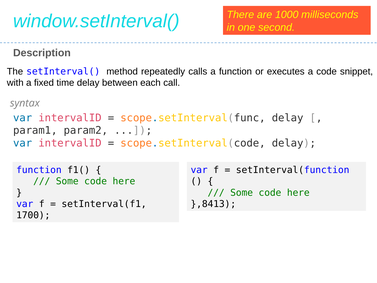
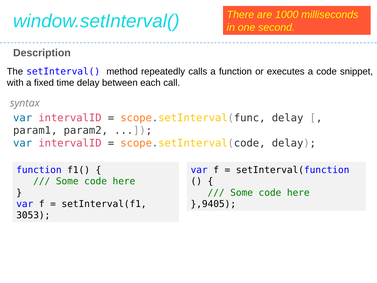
},8413: },8413 -> },9405
1700: 1700 -> 3053
